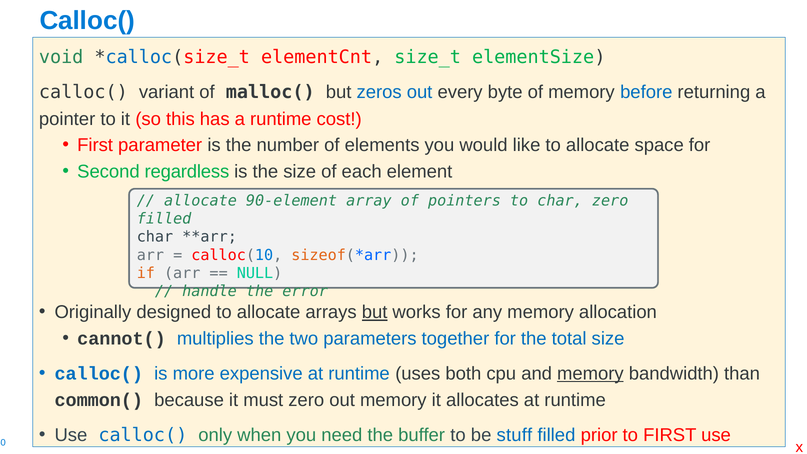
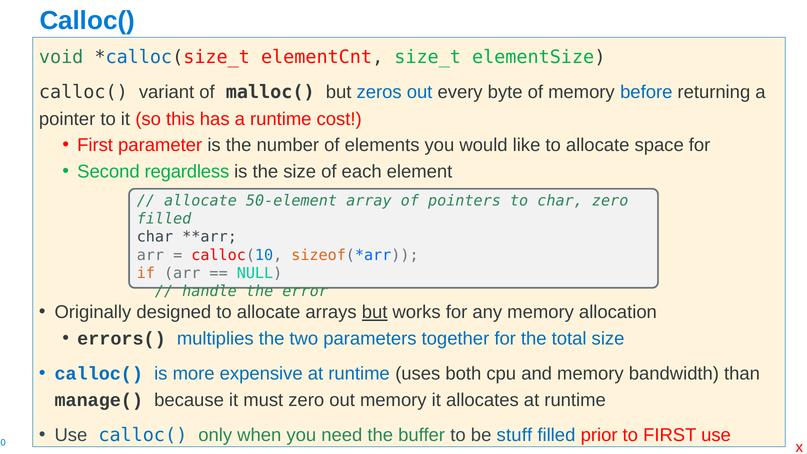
90-element: 90-element -> 50-element
cannot(: cannot( -> errors(
memory at (590, 374) underline: present -> none
common(: common( -> manage(
